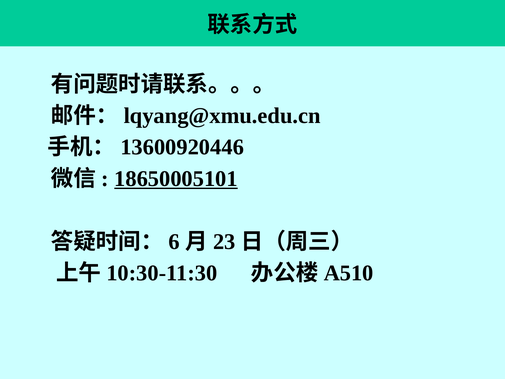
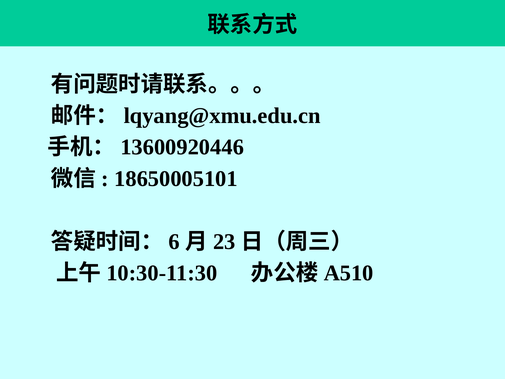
18650005101 underline: present -> none
